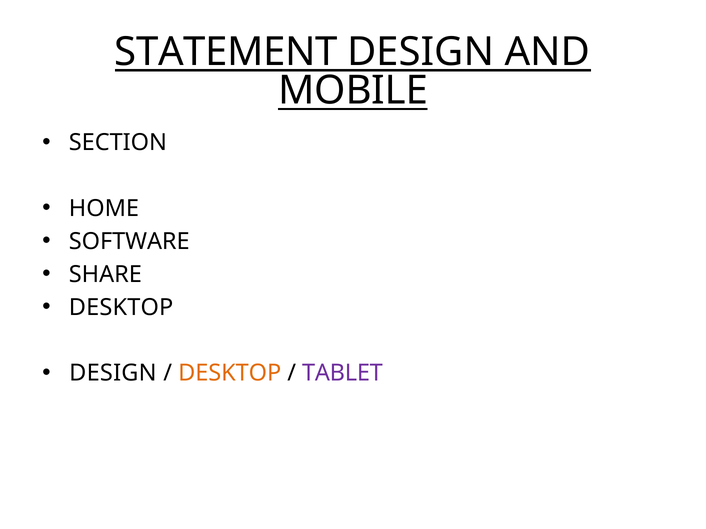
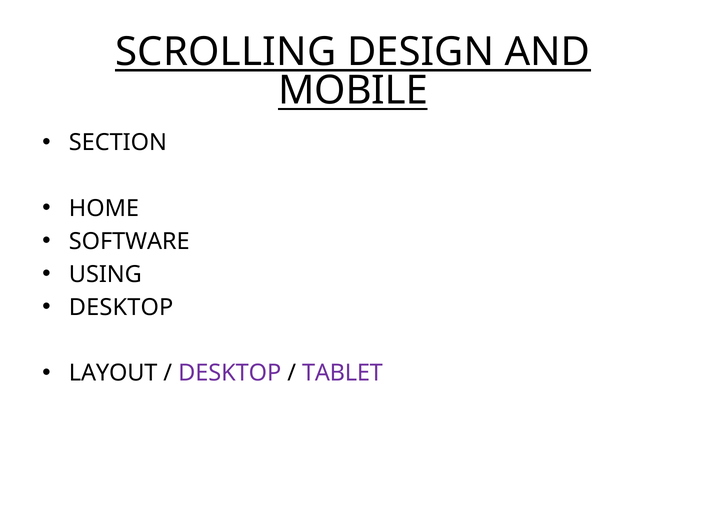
STATEMENT: STATEMENT -> SCROLLING
SHARE: SHARE -> USING
DESIGN at (113, 373): DESIGN -> LAYOUT
DESKTOP at (230, 373) colour: orange -> purple
